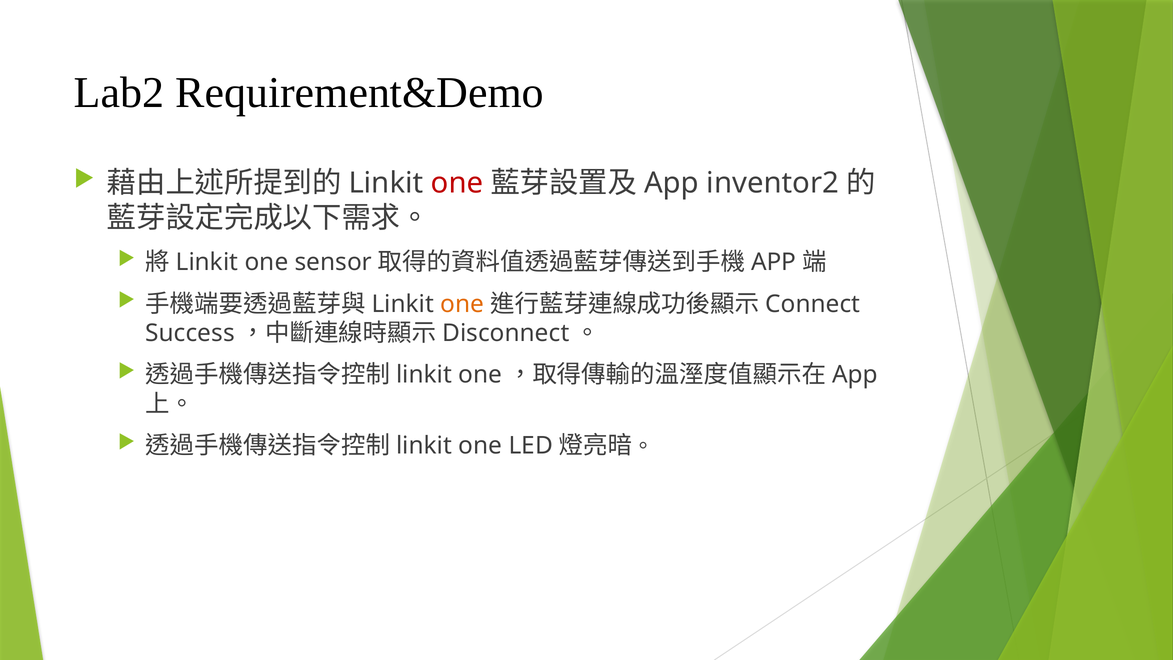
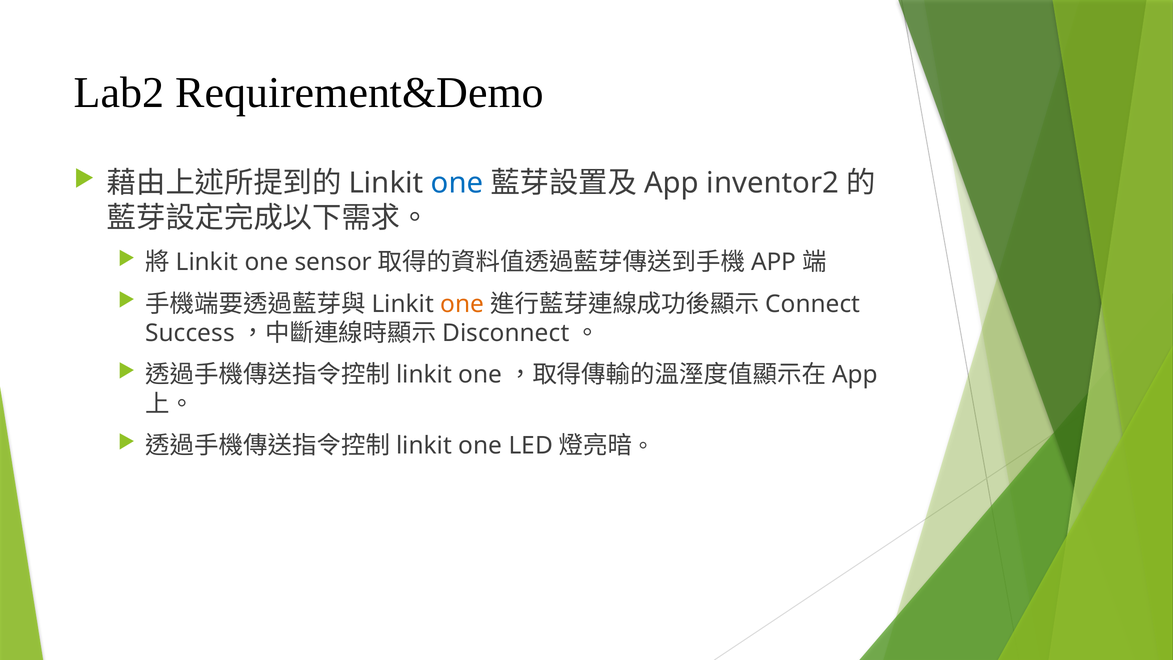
one at (457, 183) colour: red -> blue
